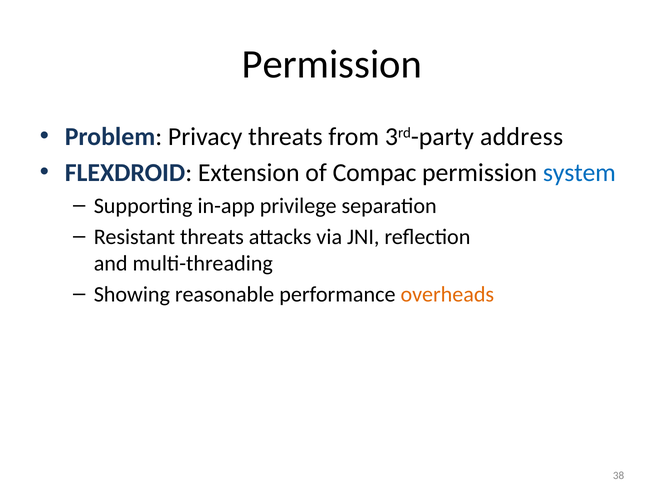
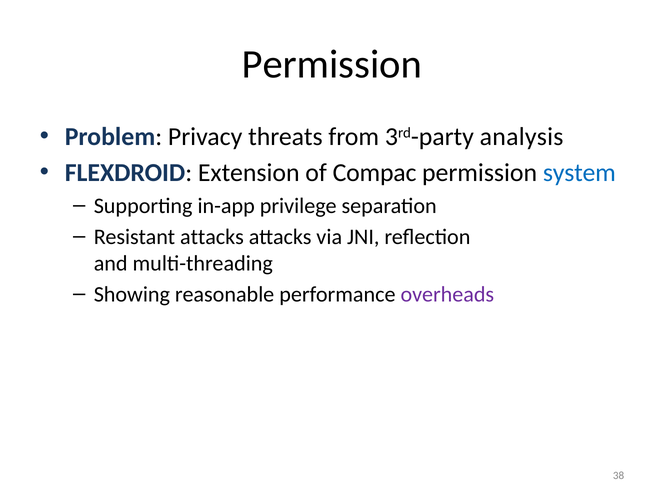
address: address -> analysis
Resistant threats: threats -> attacks
overheads colour: orange -> purple
